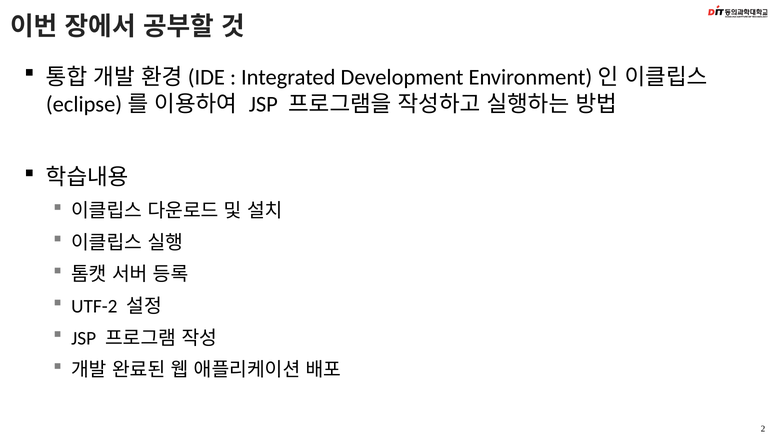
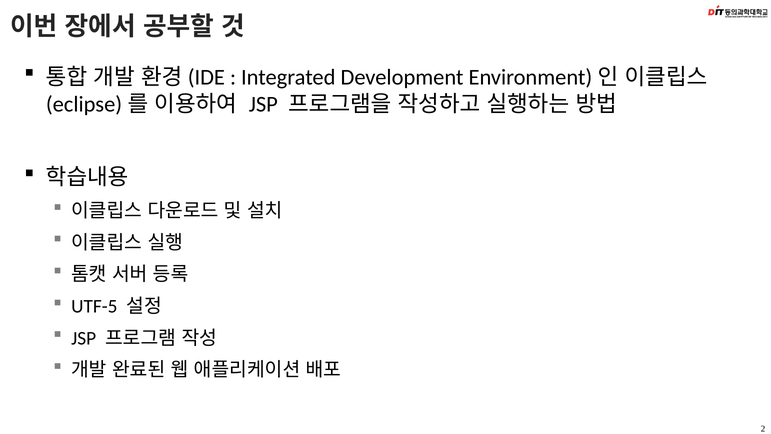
UTF-2: UTF-2 -> UTF-5
